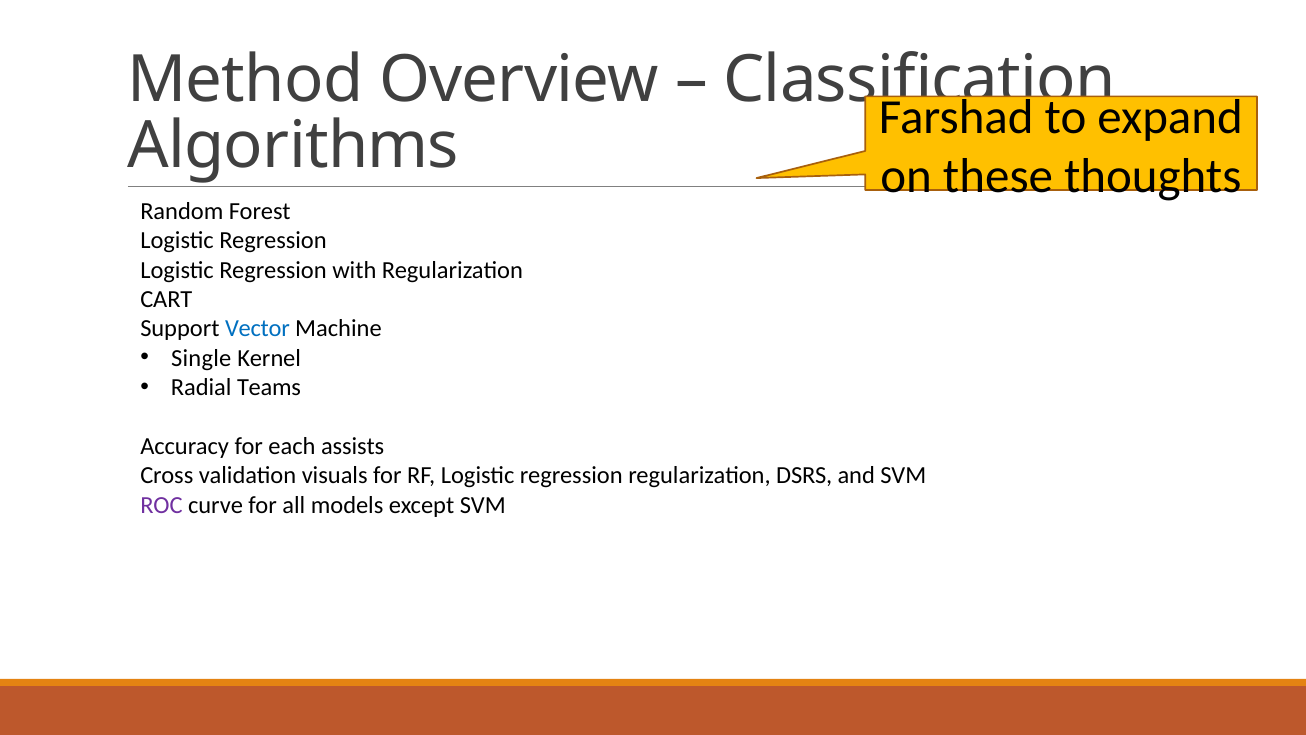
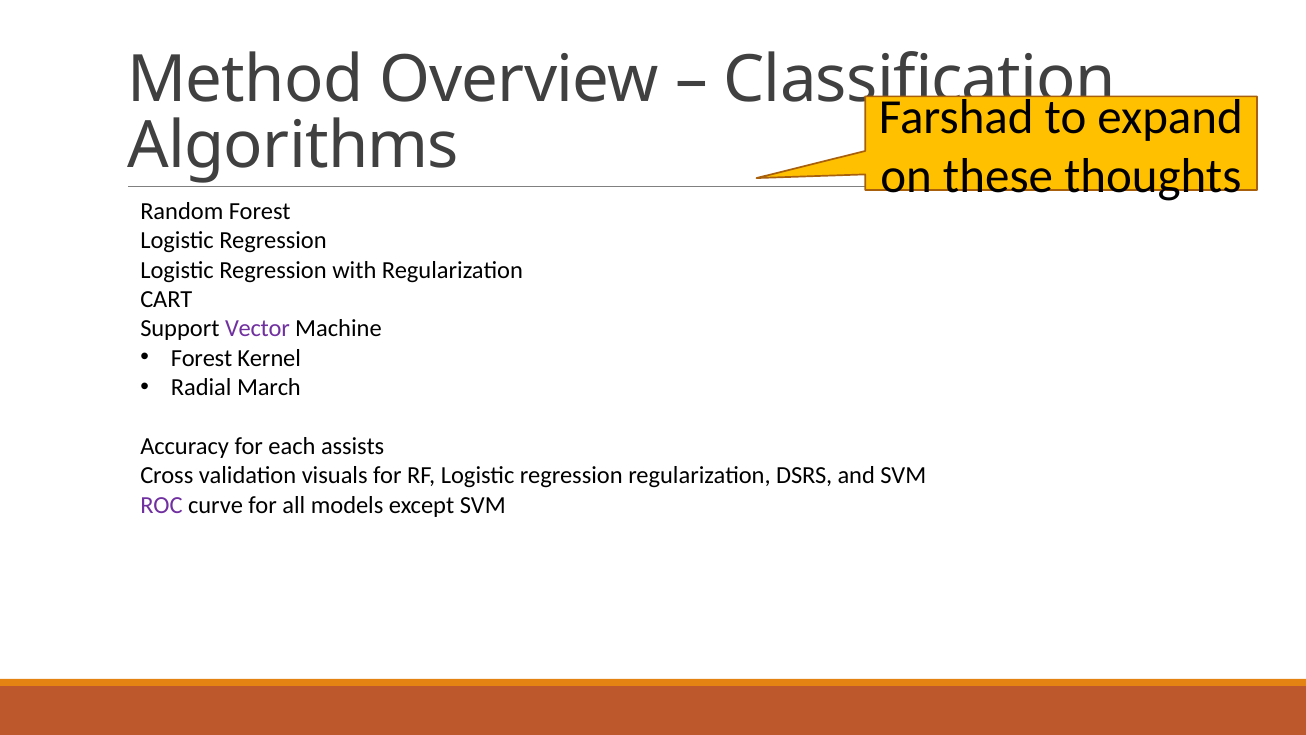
Vector colour: blue -> purple
Single at (201, 358): Single -> Forest
Teams: Teams -> March
